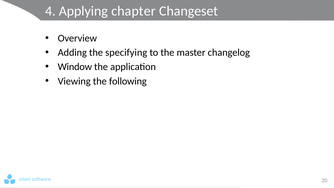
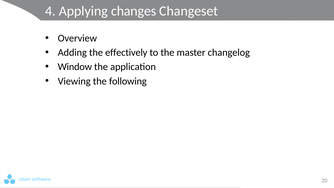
chapter: chapter -> changes
specifying: specifying -> effectively
